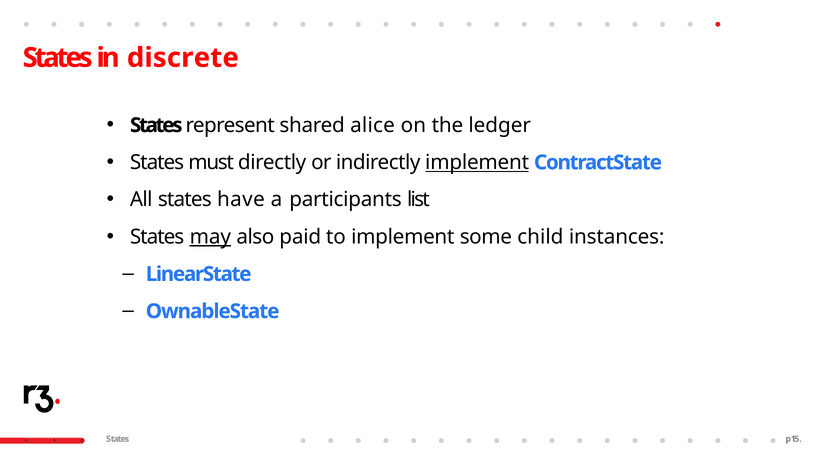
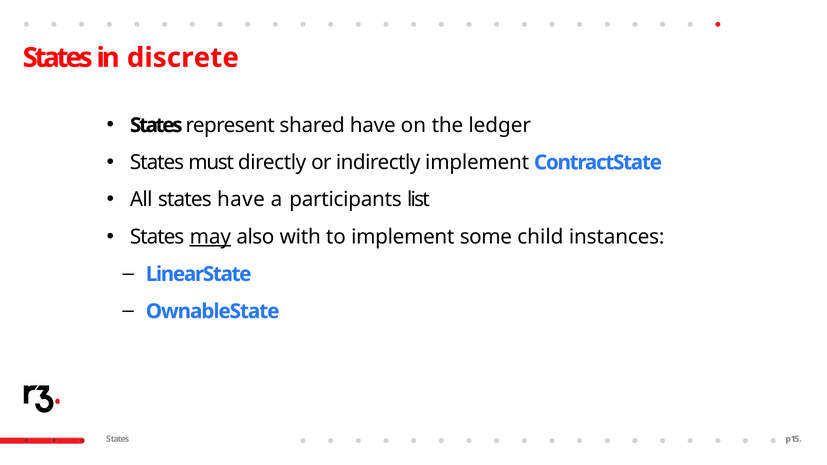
shared alice: alice -> have
implement at (477, 163) underline: present -> none
paid: paid -> with
